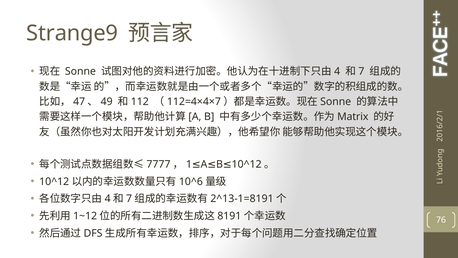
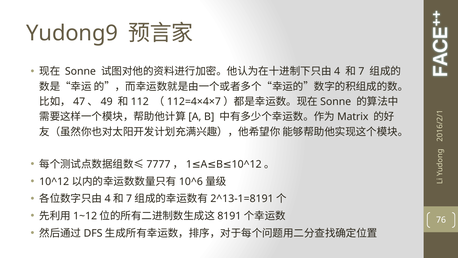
Strange9: Strange9 -> Yudong9
